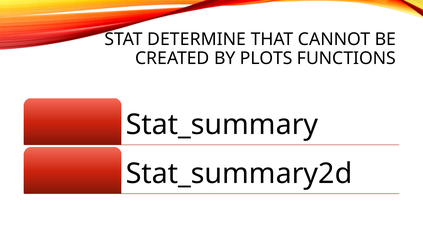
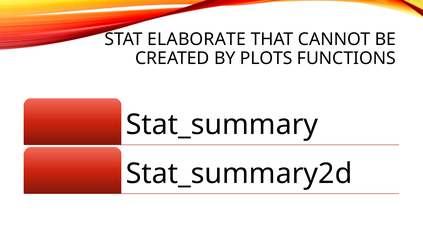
DETERMINE: DETERMINE -> ELABORATE
